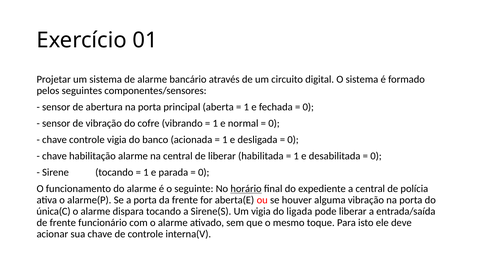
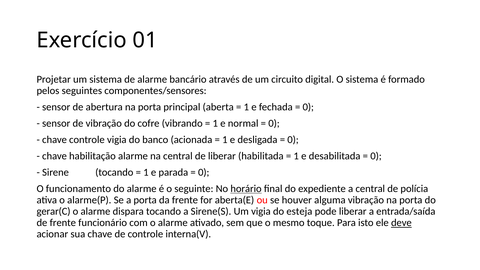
única(C: única(C -> gerar(C
ligada: ligada -> esteja
deve underline: none -> present
